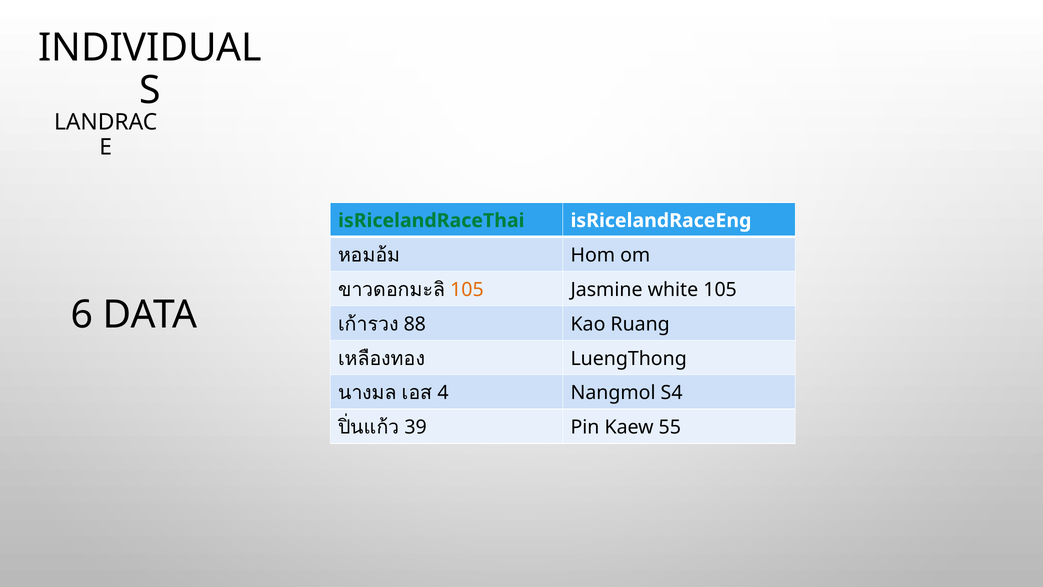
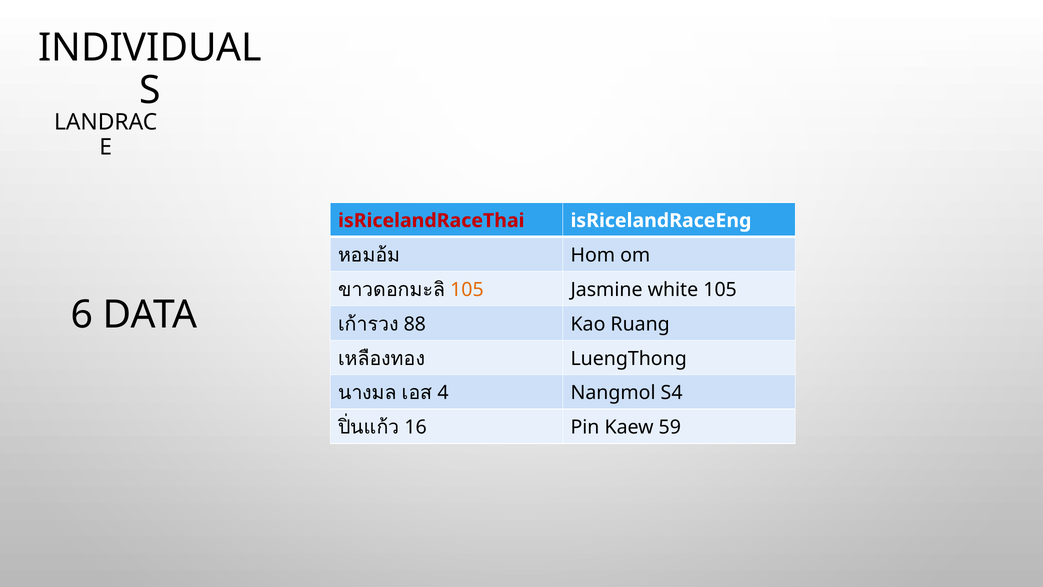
isRicelandRaceThai colour: green -> red
39: 39 -> 16
55: 55 -> 59
